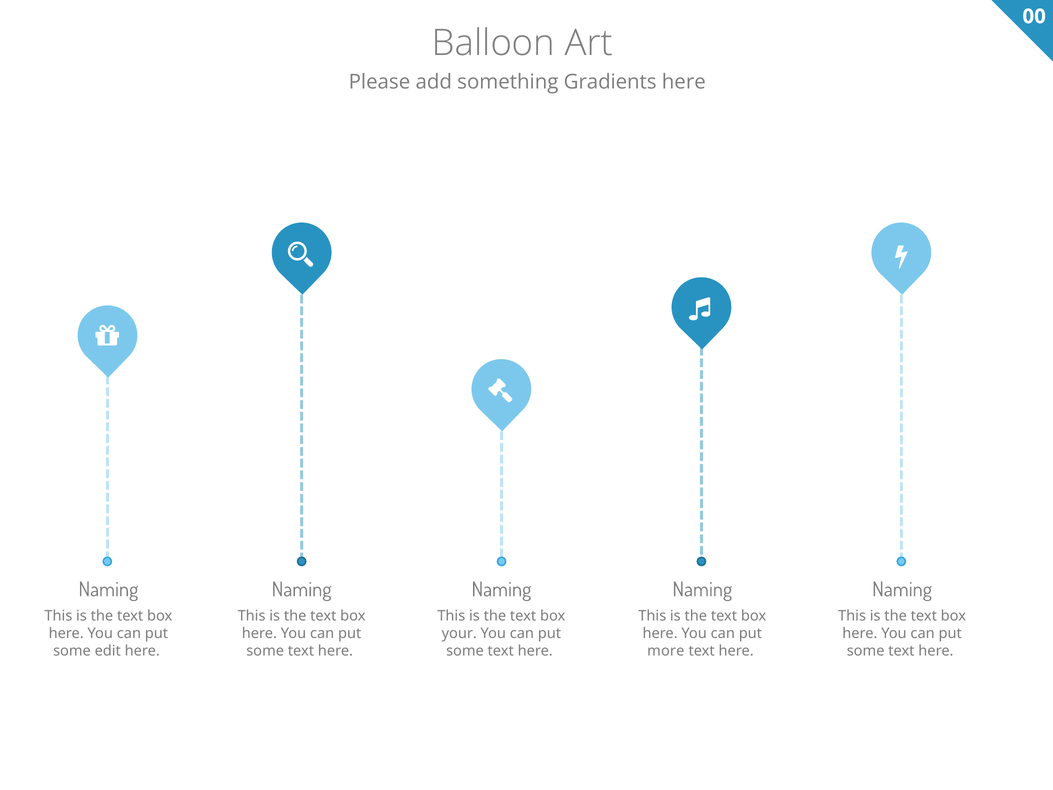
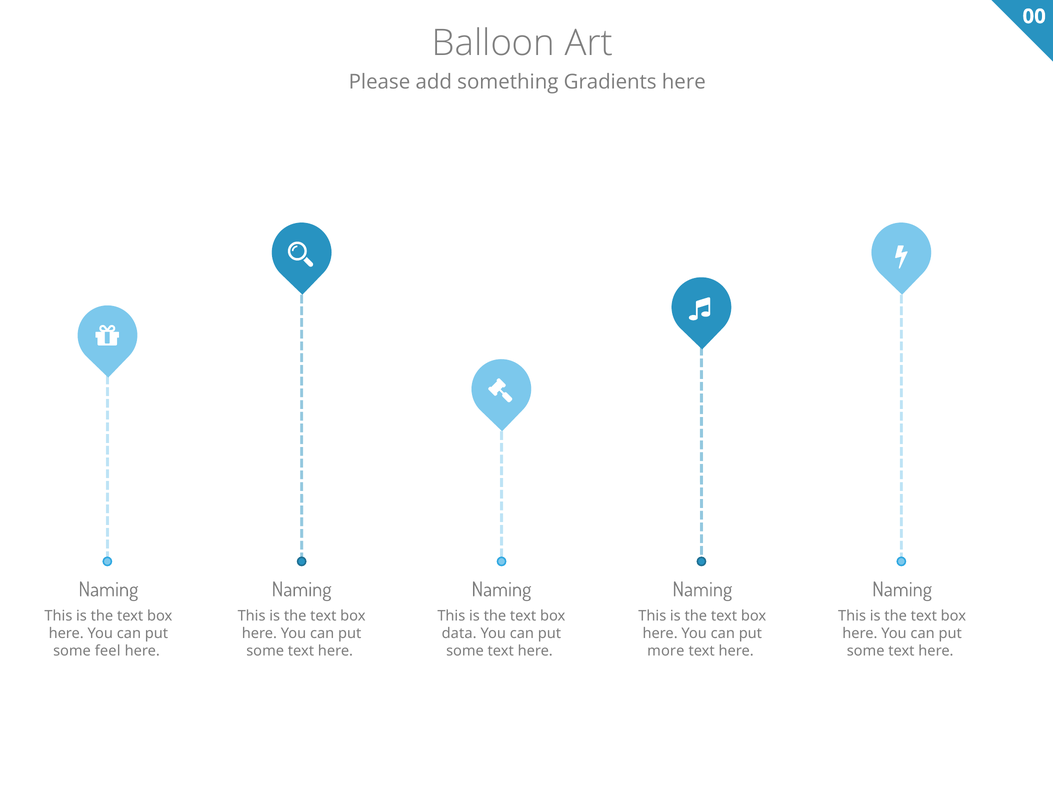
your: your -> data
edit: edit -> feel
